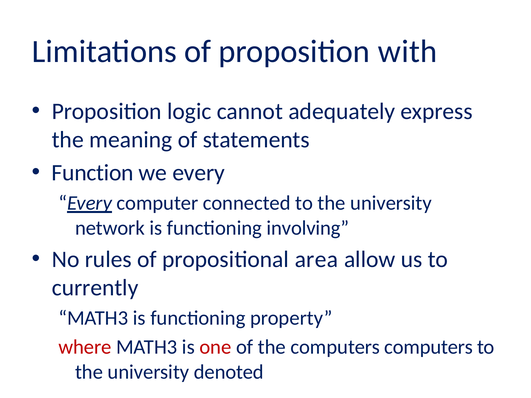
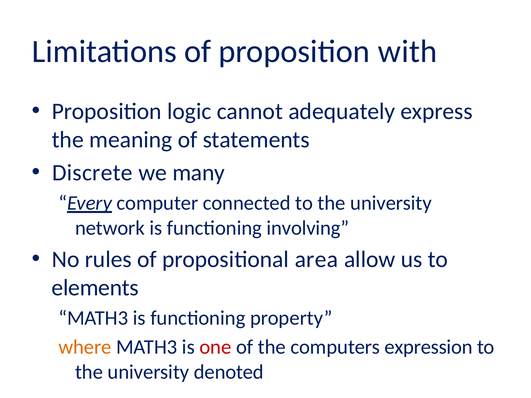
Function: Function -> Discrete
we every: every -> many
currently: currently -> elements
where colour: red -> orange
computers computers: computers -> expression
